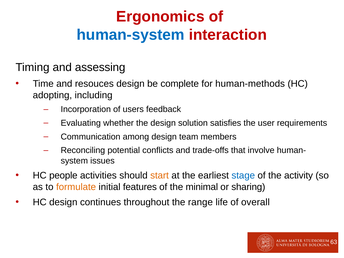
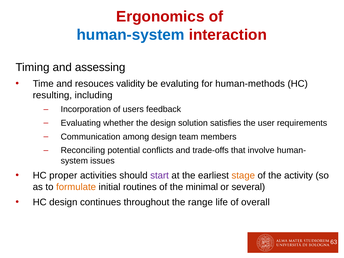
resouces design: design -> validity
complete: complete -> evaluting
adopting: adopting -> resulting
people: people -> proper
start colour: orange -> purple
stage colour: blue -> orange
features: features -> routines
sharing: sharing -> several
